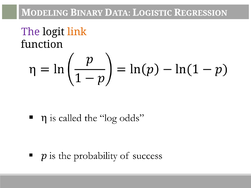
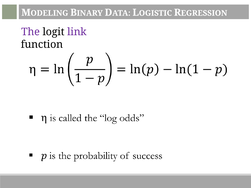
link colour: orange -> purple
